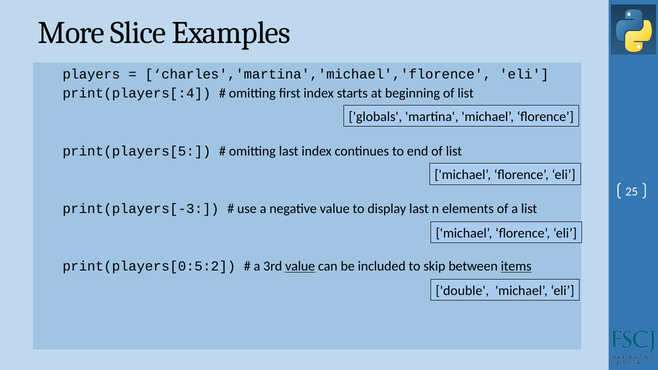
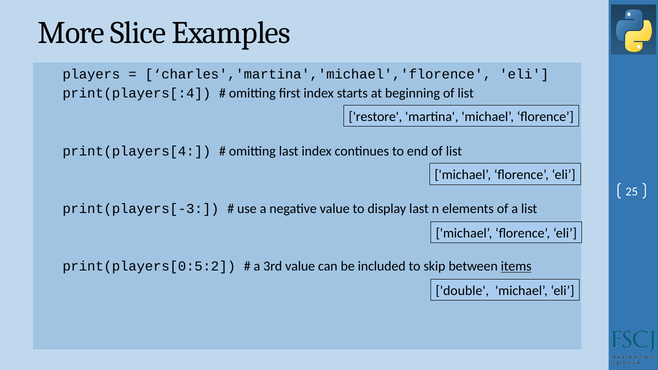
globals: globals -> restore
print(players[5: print(players[5 -> print(players[4
value at (300, 266) underline: present -> none
